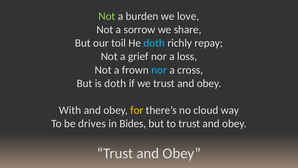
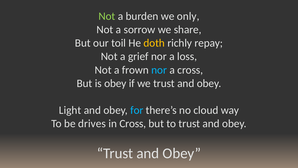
love: love -> only
doth at (154, 43) colour: light blue -> yellow
is doth: doth -> obey
With: With -> Light
for colour: yellow -> light blue
in Bides: Bides -> Cross
